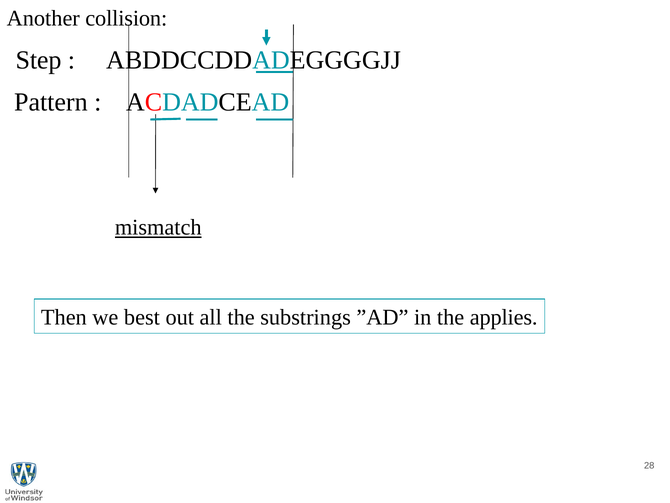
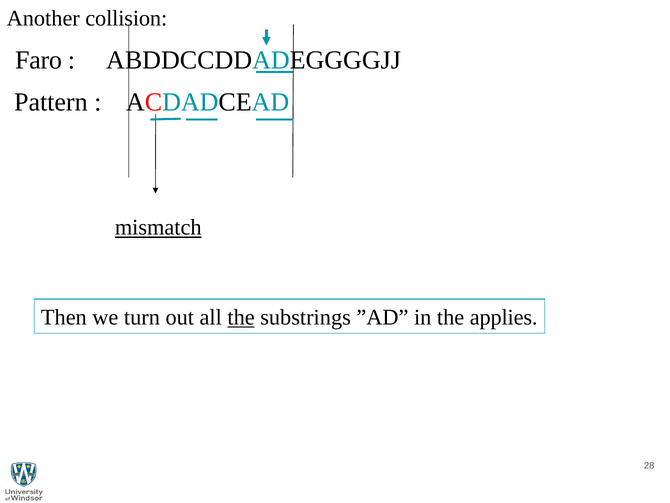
Step: Step -> Faro
best: best -> turn
the at (241, 317) underline: none -> present
